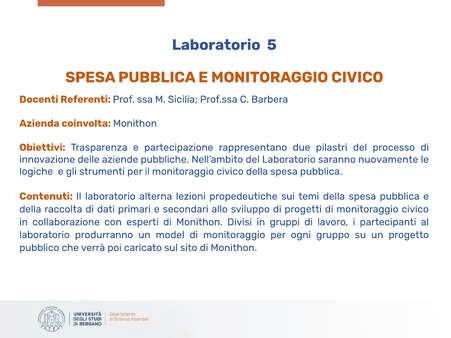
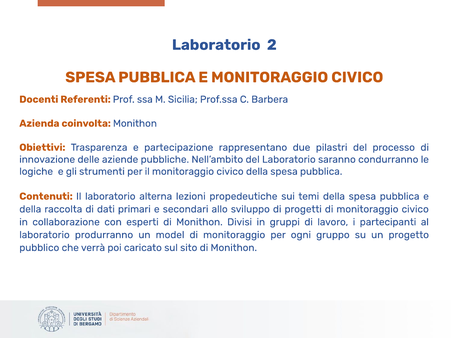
5: 5 -> 2
nuovamente: nuovamente -> condurranno
